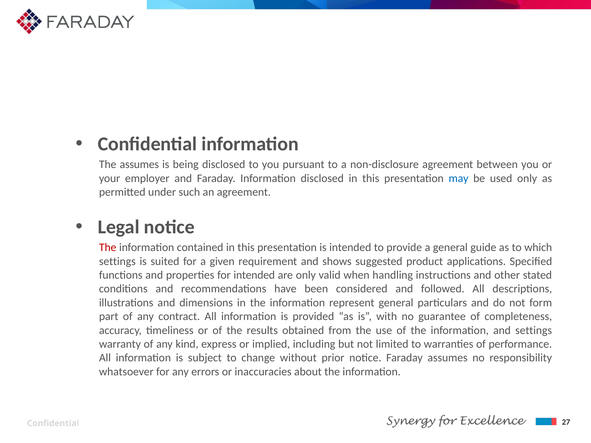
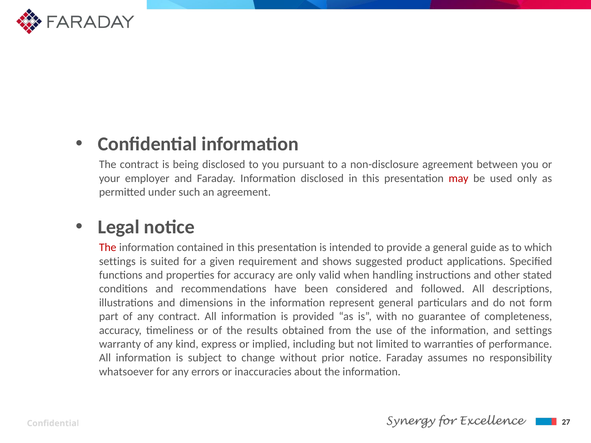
The assumes: assumes -> contract
may colour: blue -> red
for intended: intended -> accuracy
